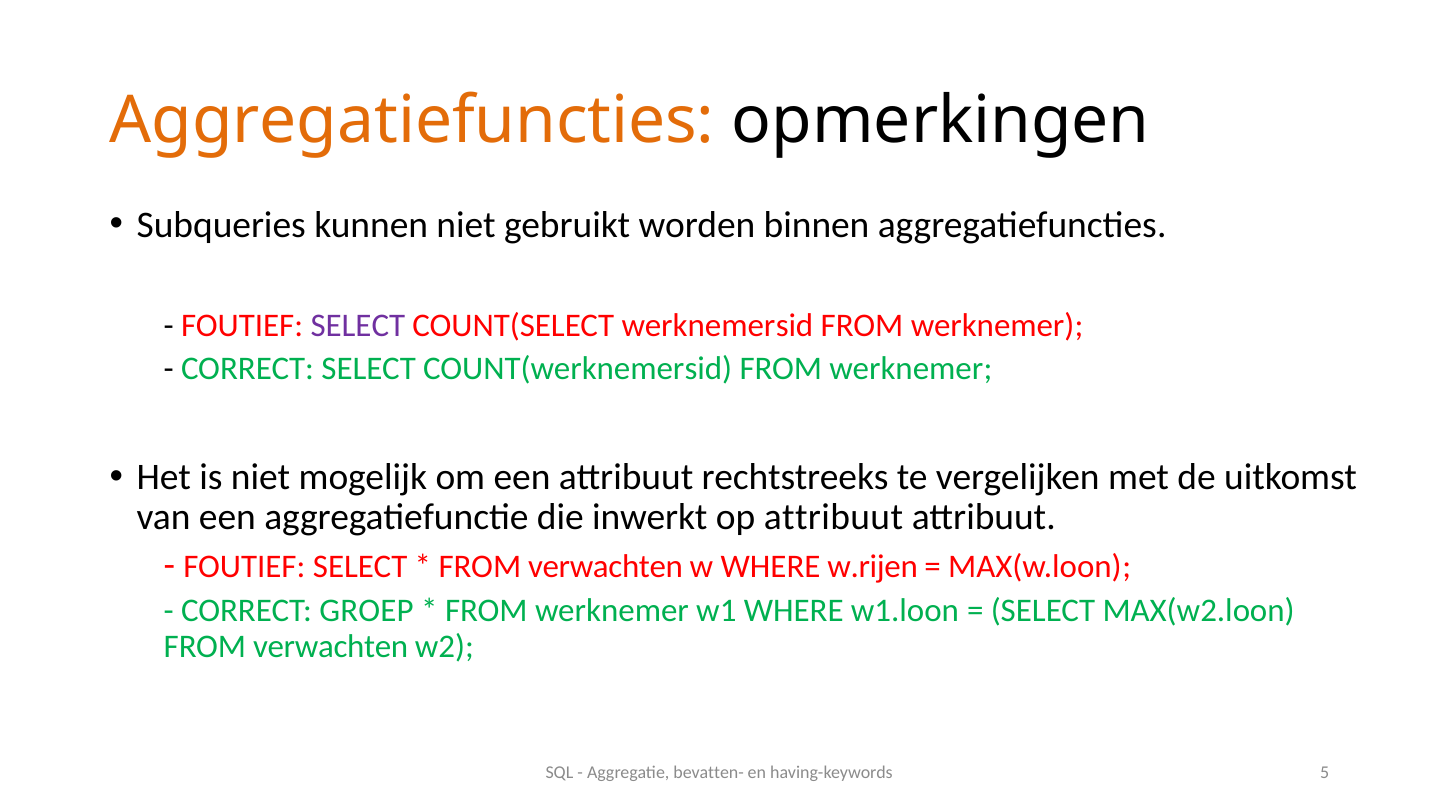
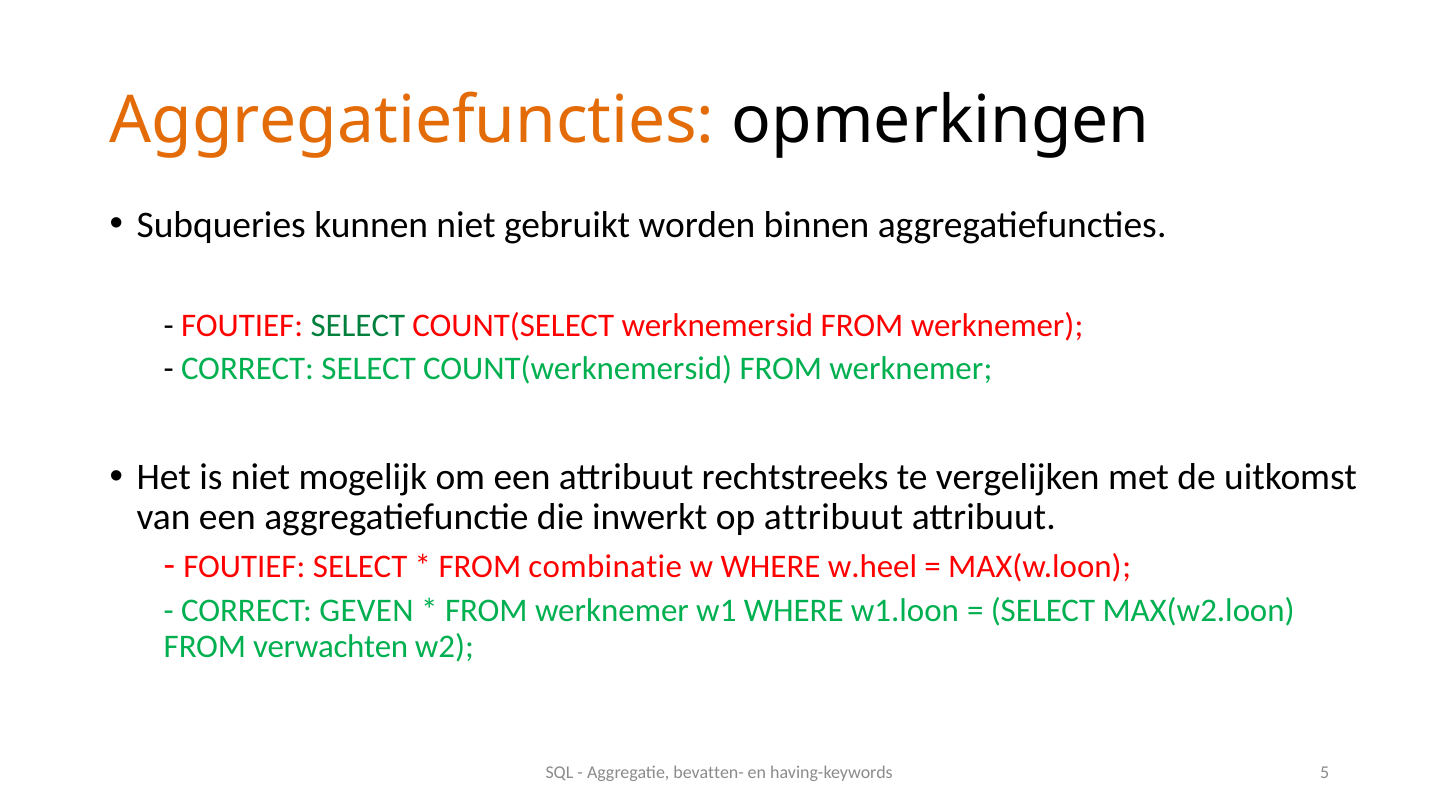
SELECT at (358, 326) colour: purple -> green
verwachten at (606, 567): verwachten -> combinatie
w.rijen: w.rijen -> w.heel
GROEP: GROEP -> GEVEN
